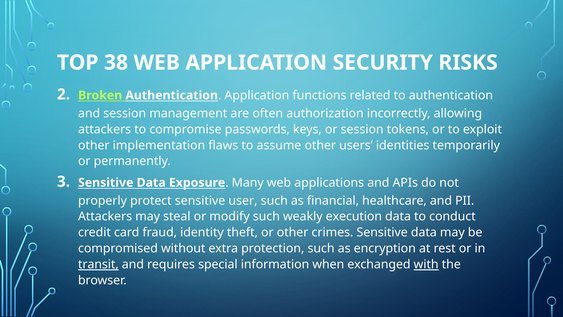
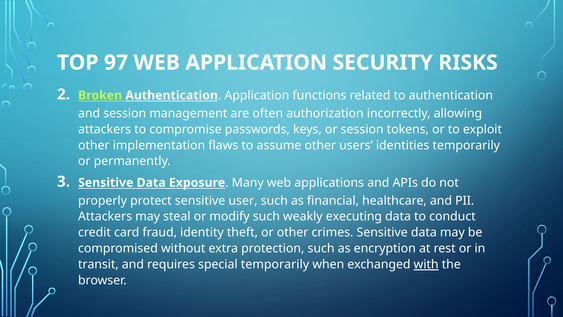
38: 38 -> 97
execution: execution -> executing
transit underline: present -> none
special information: information -> temporarily
